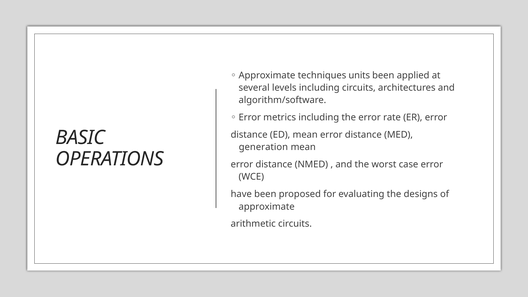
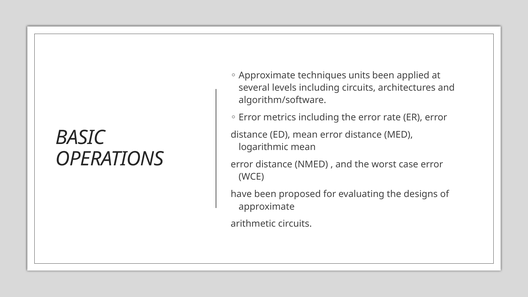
generation: generation -> logarithmic
